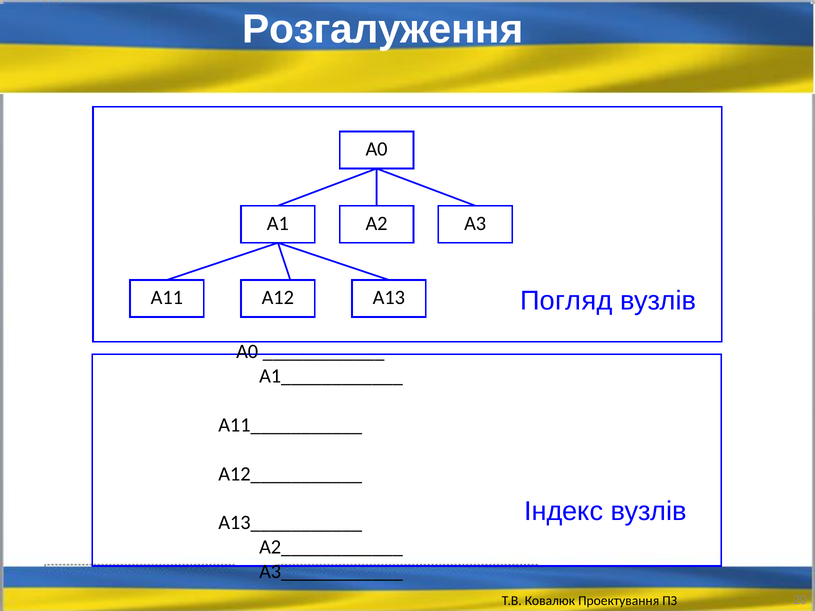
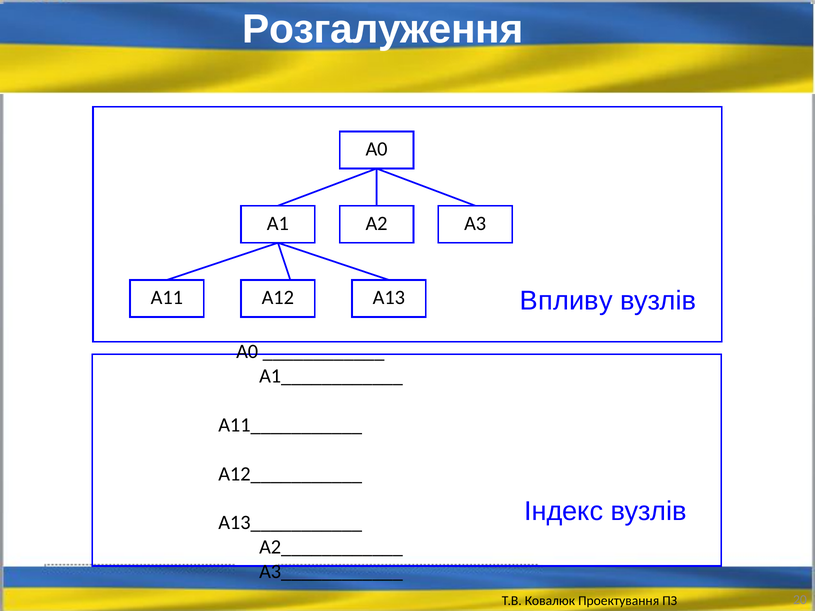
Погляд: Погляд -> Впливу
